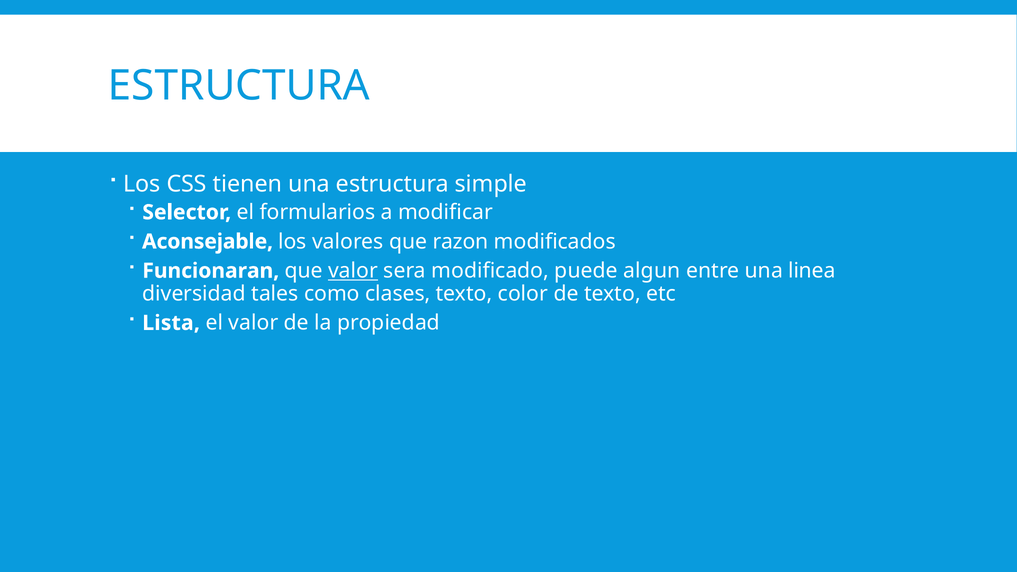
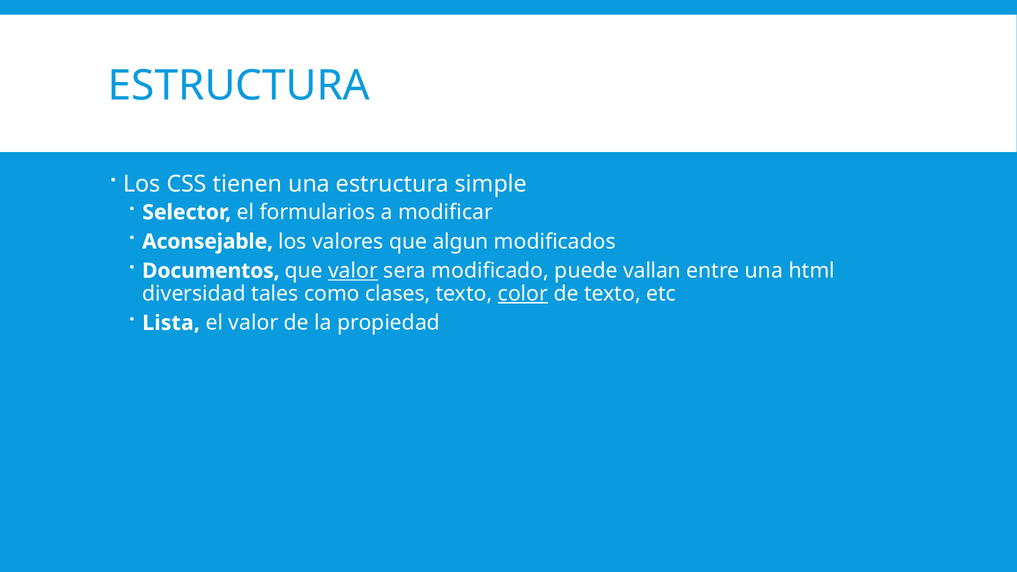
razon: razon -> algun
Funcionaran: Funcionaran -> Documentos
algun: algun -> vallan
linea: linea -> html
color underline: none -> present
